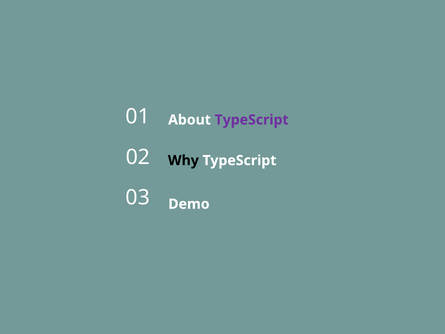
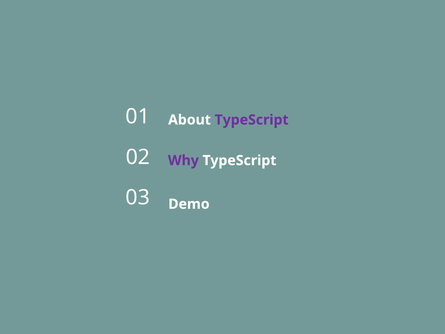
Why colour: black -> purple
